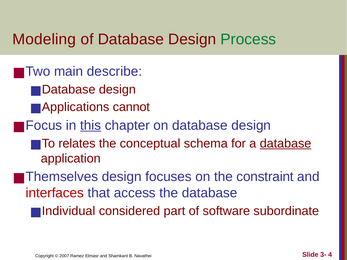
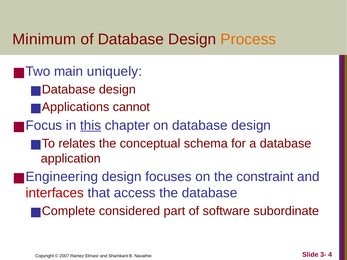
Modeling: Modeling -> Minimum
Process colour: green -> orange
describe: describe -> uniquely
database at (286, 144) underline: present -> none
Themselves: Themselves -> Engineering
Individual: Individual -> Complete
